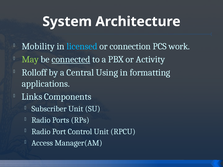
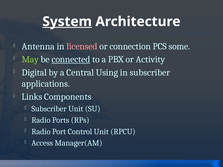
System underline: none -> present
Mobility: Mobility -> Antenna
licensed colour: light blue -> pink
work: work -> some
Rolloff: Rolloff -> Digital
in formatting: formatting -> subscriber
